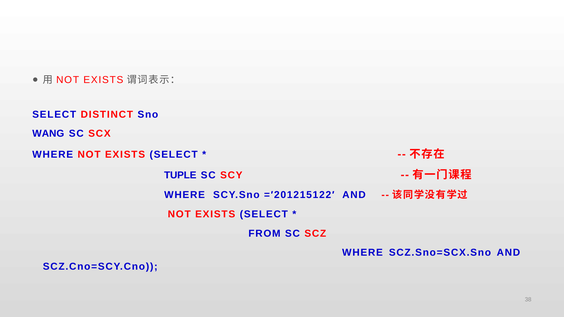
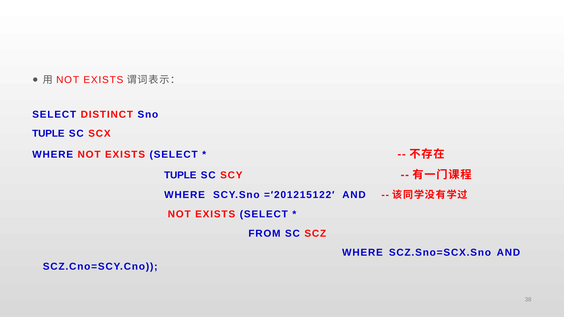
WANG at (48, 134): WANG -> TUPLE
